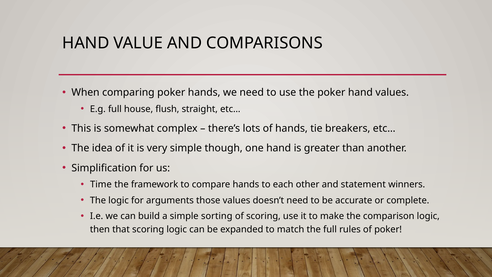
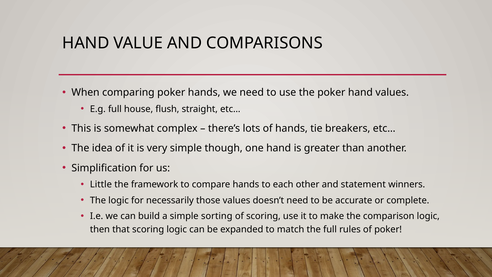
Time: Time -> Little
arguments: arguments -> necessarily
